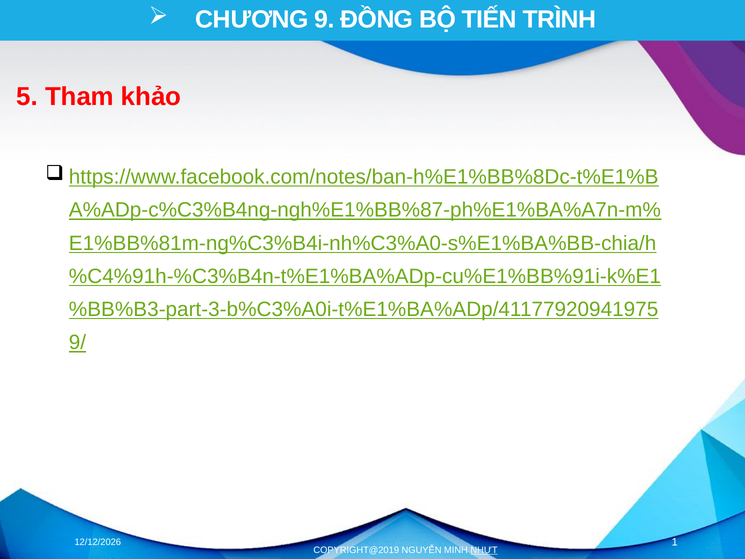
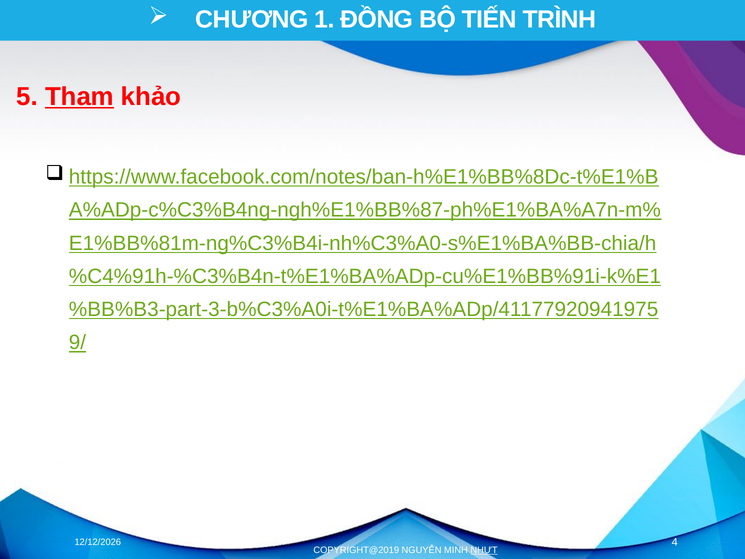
9: 9 -> 1
Tham underline: none -> present
1: 1 -> 4
